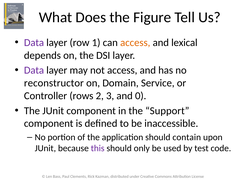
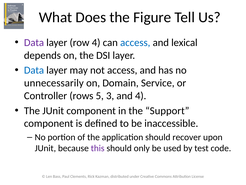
row 1: 1 -> 4
access at (135, 42) colour: orange -> blue
Data at (34, 70) colour: purple -> blue
reconstructor: reconstructor -> unnecessarily
2: 2 -> 5
and 0: 0 -> 4
contain: contain -> recover
